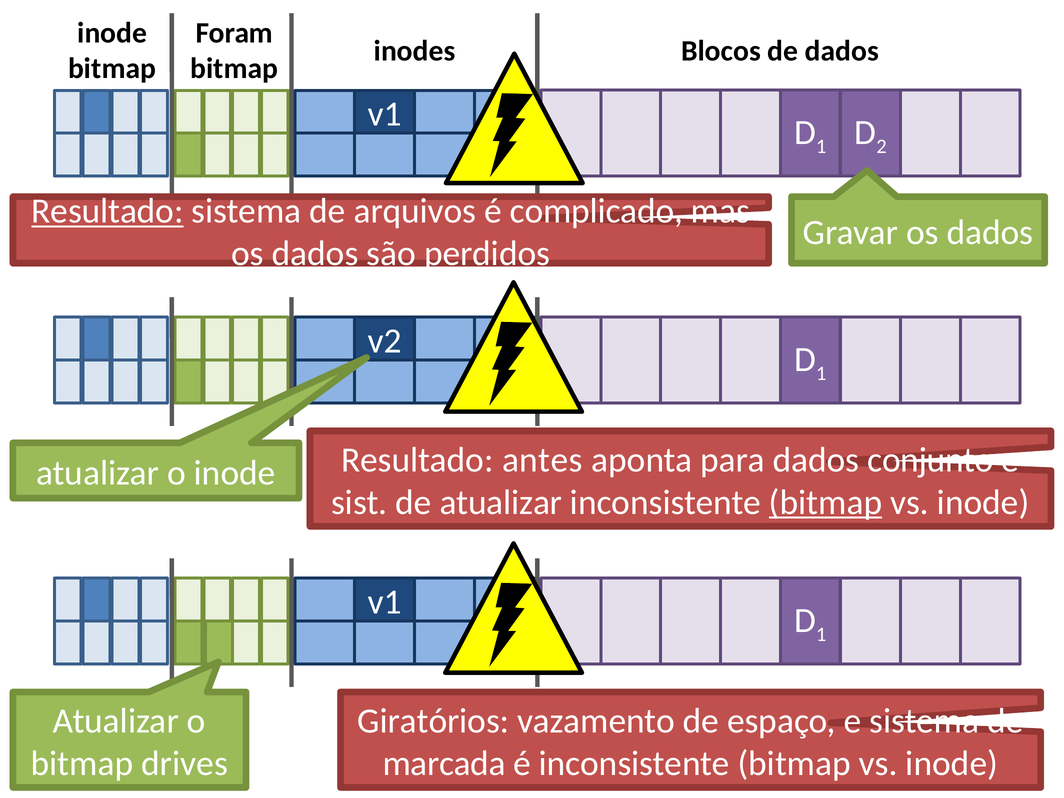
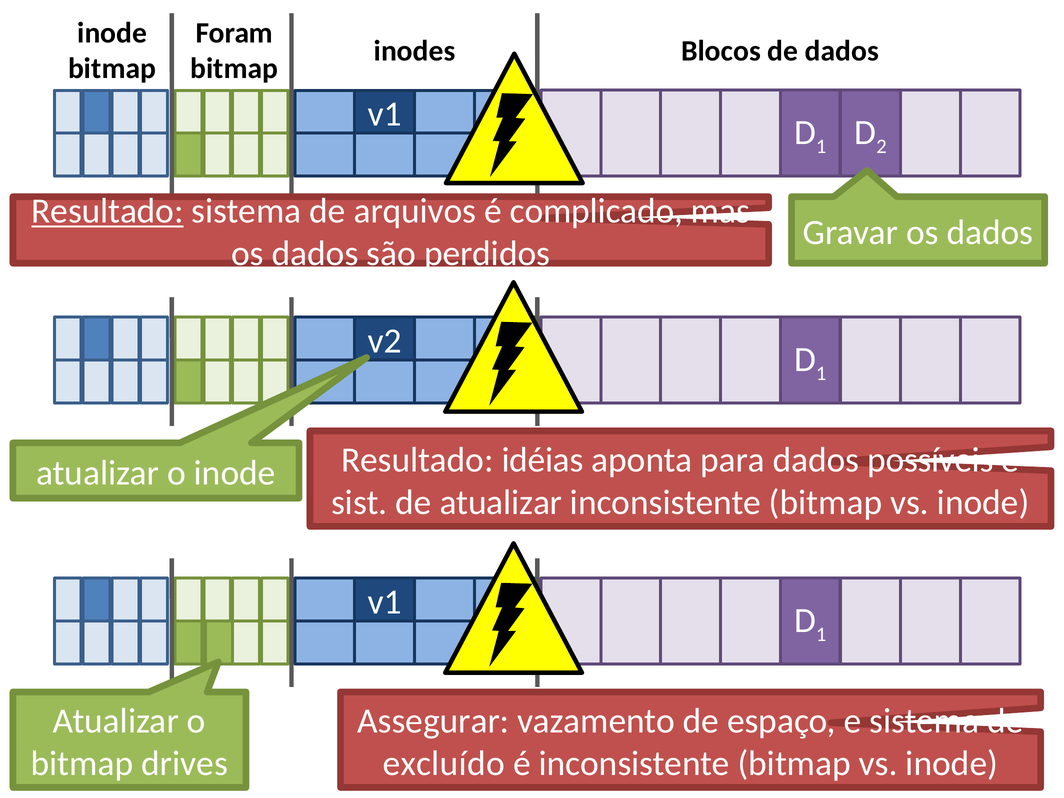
antes: antes -> idéias
conjunto: conjunto -> possíveis
bitmap at (826, 502) underline: present -> none
Giratórios: Giratórios -> Assegurar
marcada: marcada -> excluído
